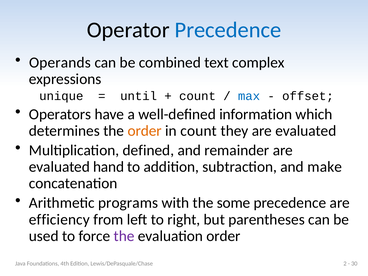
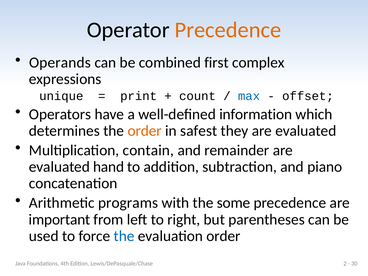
Precedence at (228, 30) colour: blue -> orange
text: text -> first
until: until -> print
in count: count -> safest
defined: defined -> contain
make: make -> piano
efficiency: efficiency -> important
the at (124, 236) colour: purple -> blue
